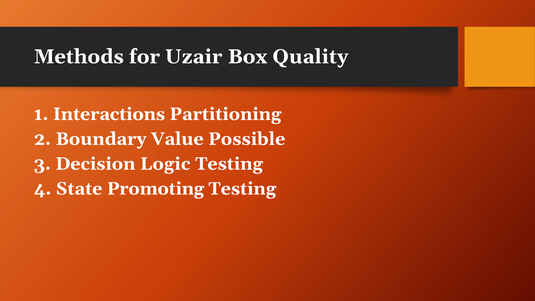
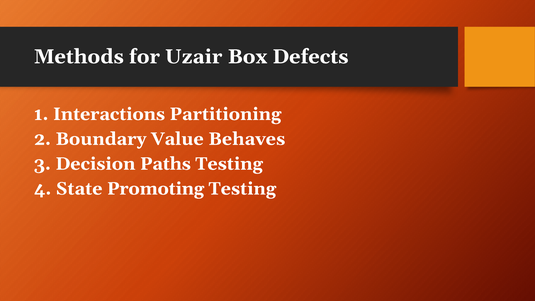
Quality: Quality -> Defects
Possible: Possible -> Behaves
Logic: Logic -> Paths
